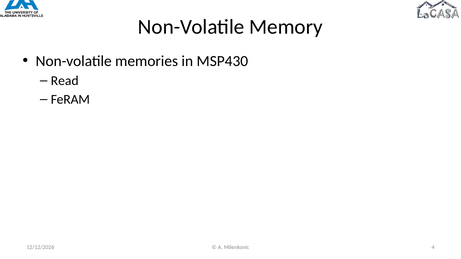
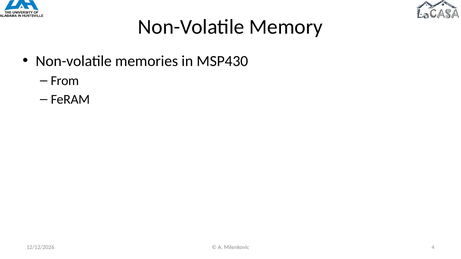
Read: Read -> From
